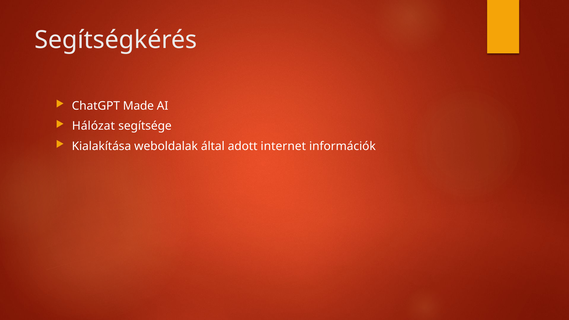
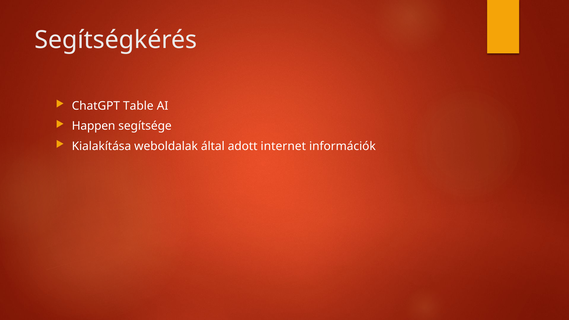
Made: Made -> Table
Hálózat: Hálózat -> Happen
